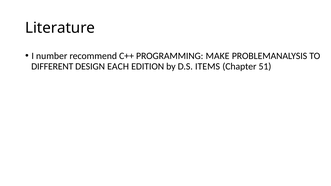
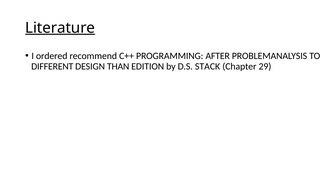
Literature underline: none -> present
number: number -> ordered
MAKE: MAKE -> AFTER
EACH: EACH -> THAN
ITEMS: ITEMS -> STACK
51: 51 -> 29
